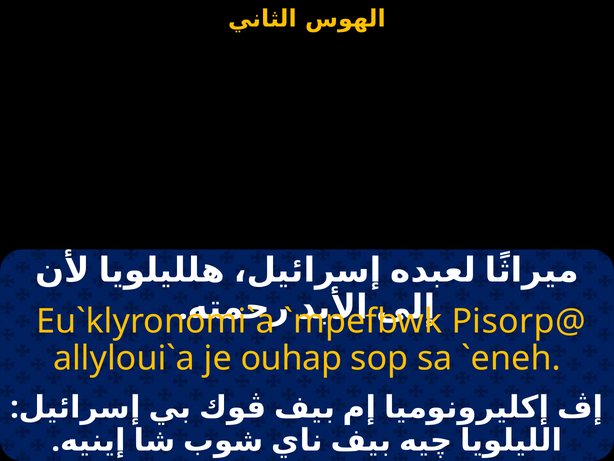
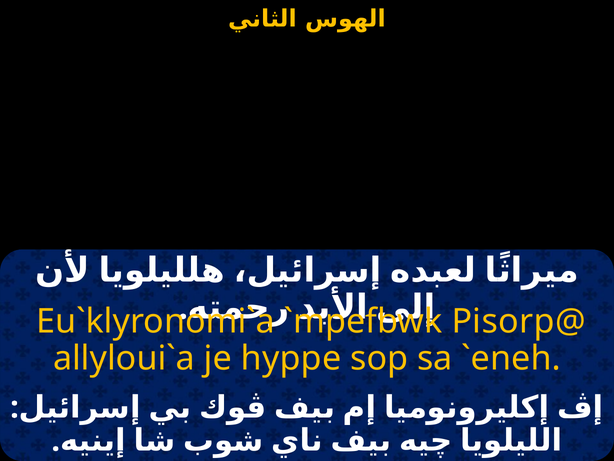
ouhap: ouhap -> hyppe
